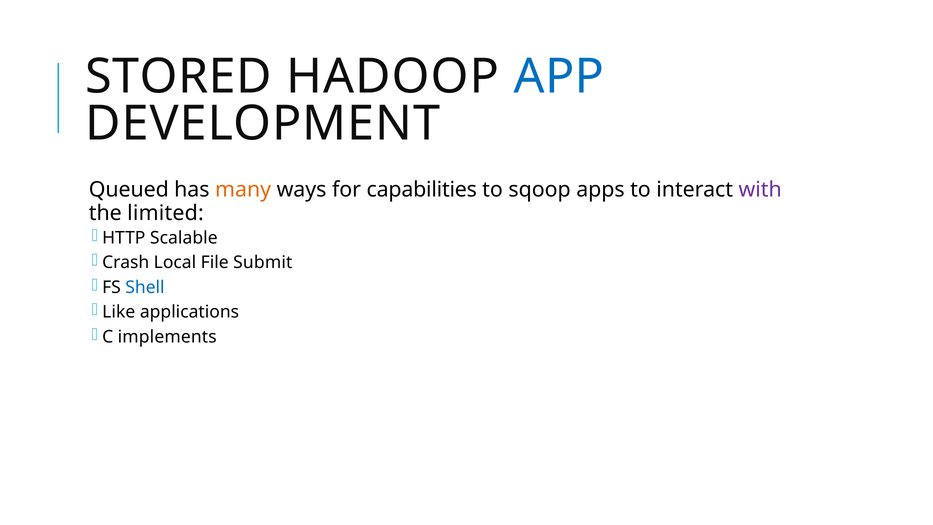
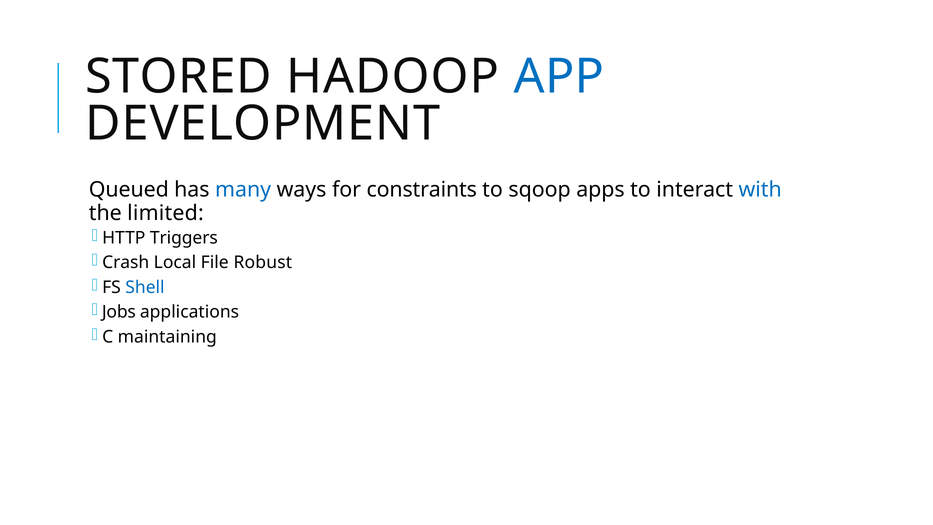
many colour: orange -> blue
capabilities: capabilities -> constraints
with colour: purple -> blue
Scalable: Scalable -> Triggers
Submit: Submit -> Robust
Like: Like -> Jobs
implements: implements -> maintaining
